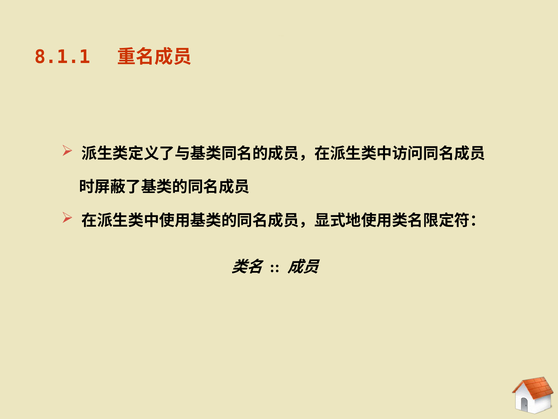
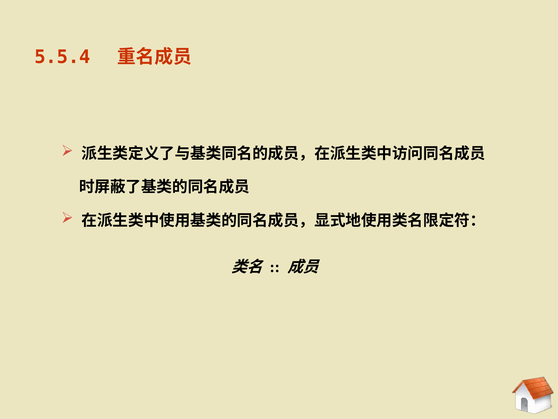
8.1.1: 8.1.1 -> 5.5.4
